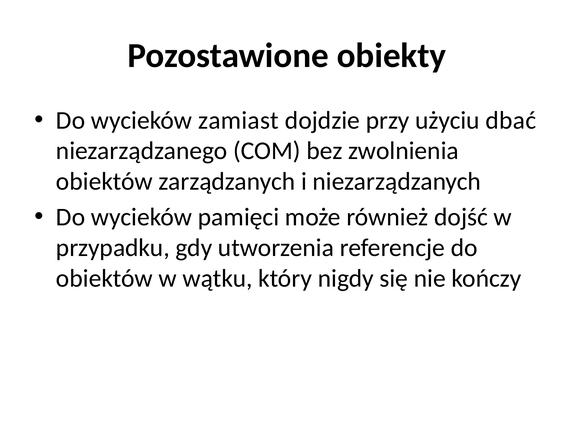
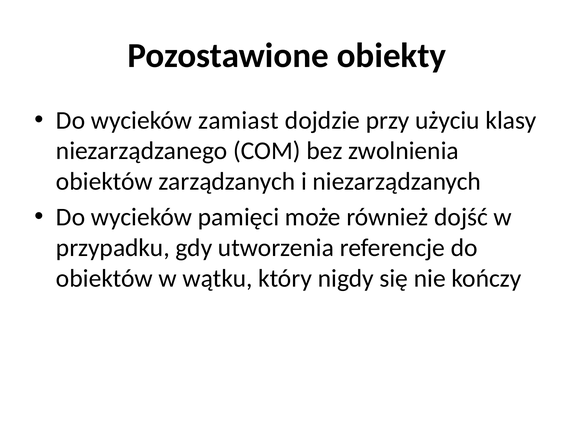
dbać: dbać -> klasy
